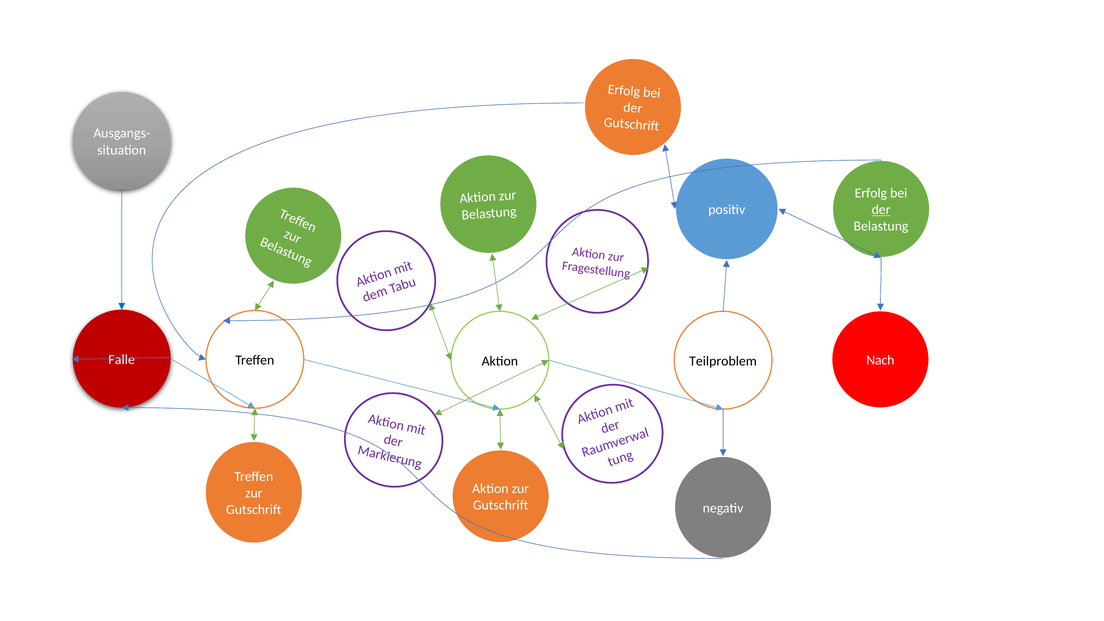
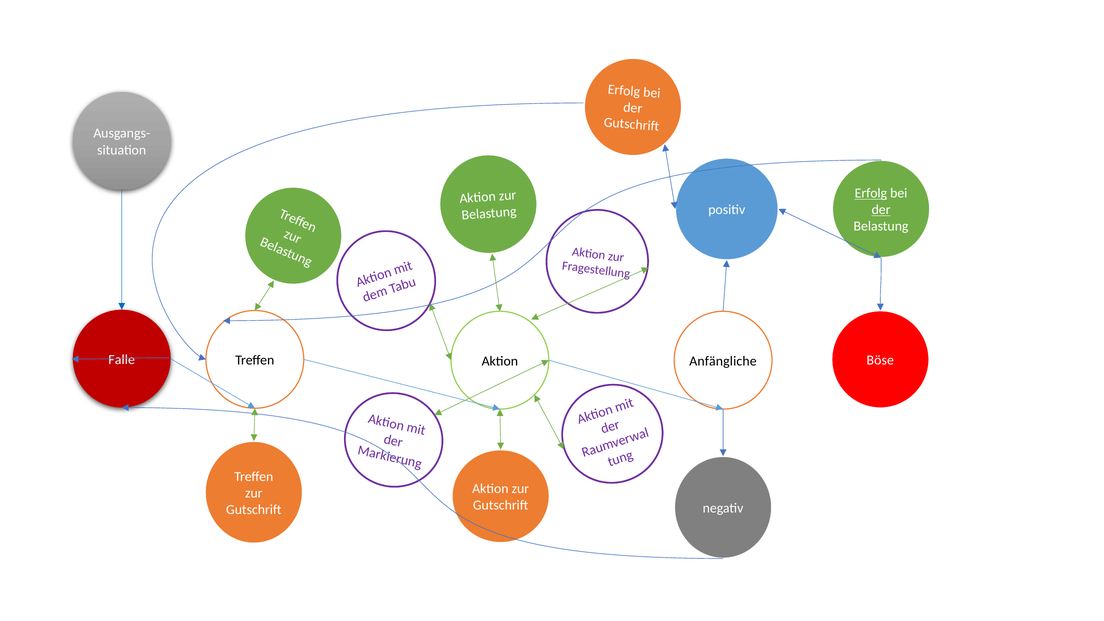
Erfolg at (871, 193) underline: none -> present
Nach: Nach -> Böse
Teilproblem: Teilproblem -> Anfängliche
